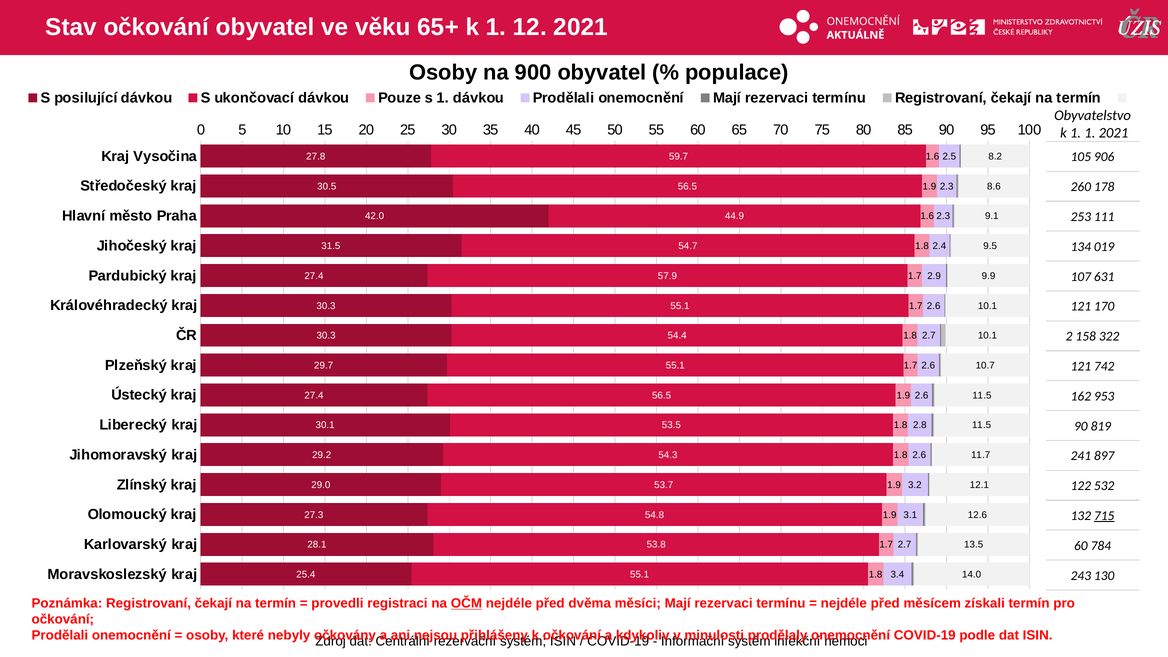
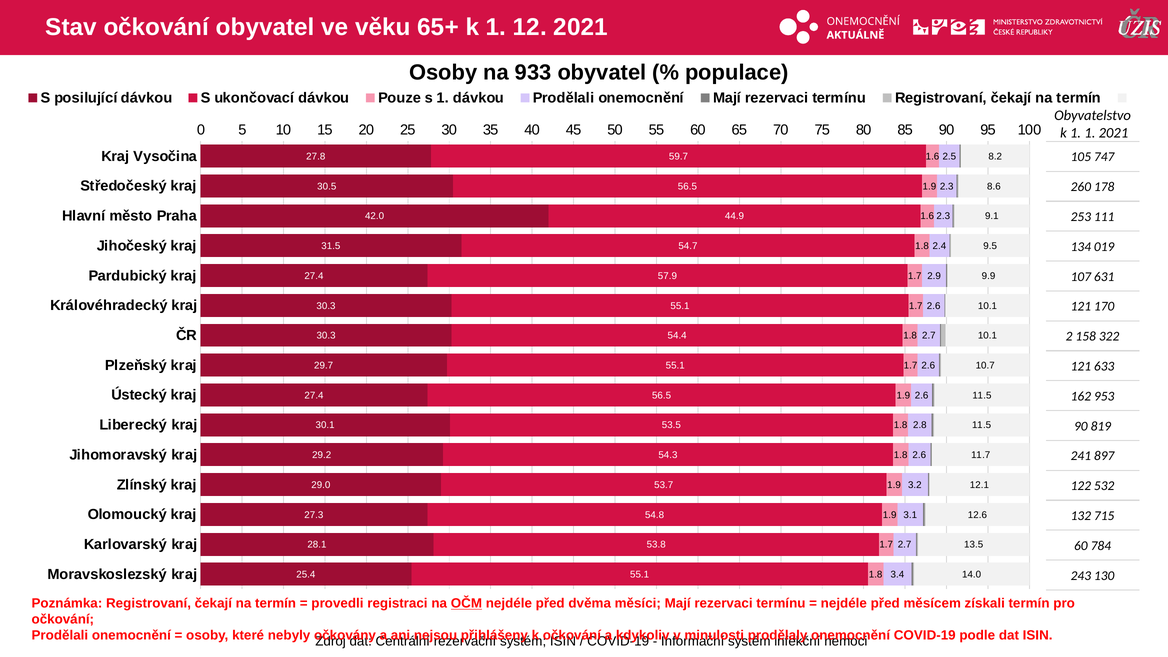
900: 900 -> 933
906: 906 -> 747
742: 742 -> 633
715 underline: present -> none
